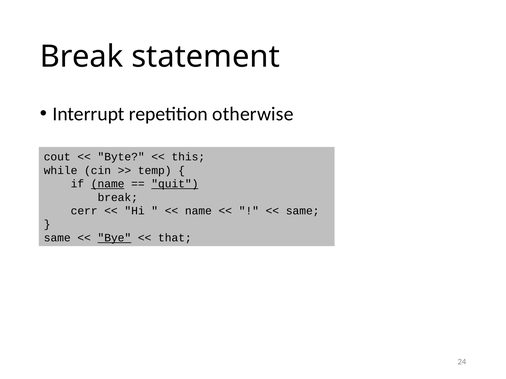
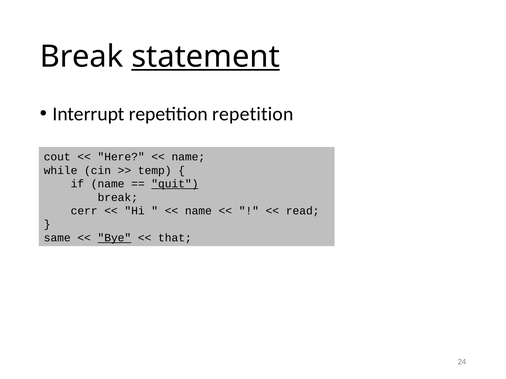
statement underline: none -> present
repetition otherwise: otherwise -> repetition
Byte: Byte -> Here
this at (188, 157): this -> name
name at (108, 184) underline: present -> none
same at (303, 211): same -> read
